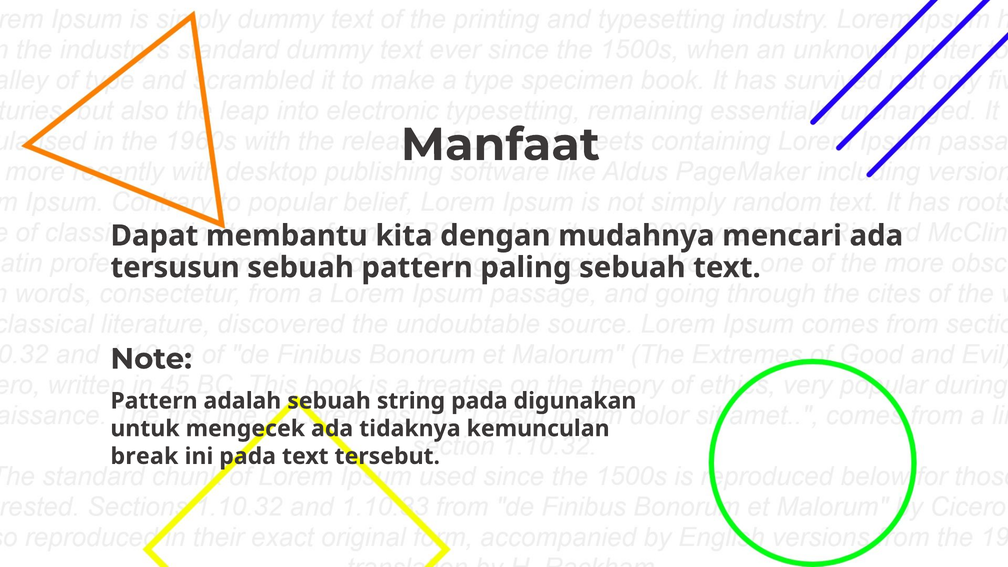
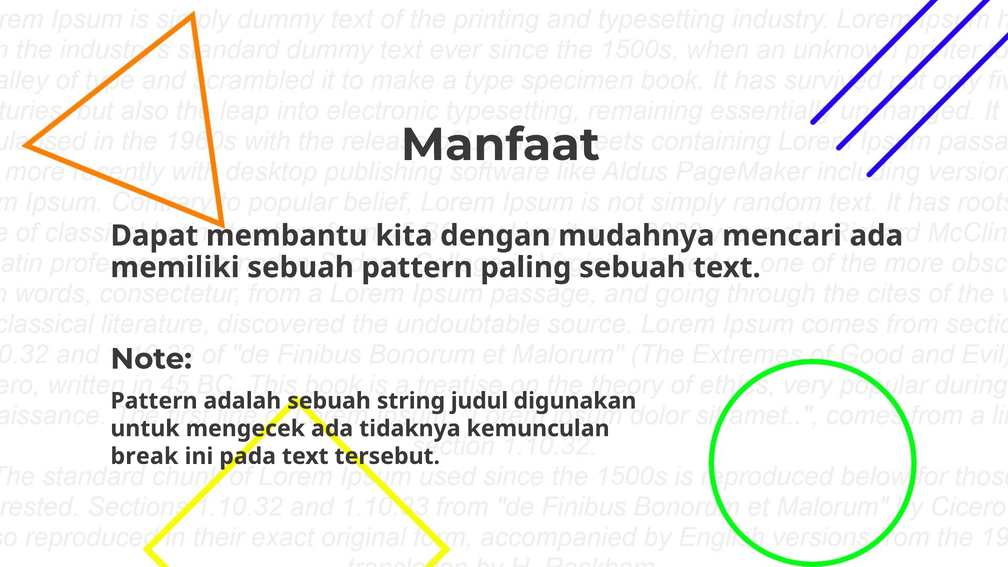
tersusun: tersusun -> memiliki
string pada: pada -> judul
